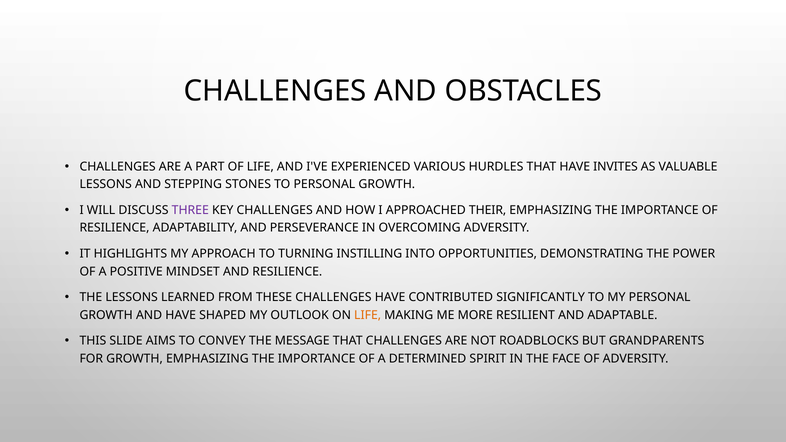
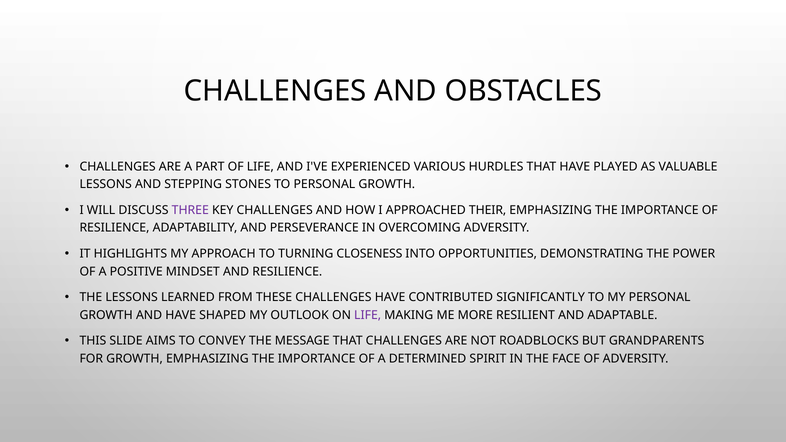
INVITES: INVITES -> PLAYED
INSTILLING: INSTILLING -> CLOSENESS
LIFE at (368, 315) colour: orange -> purple
